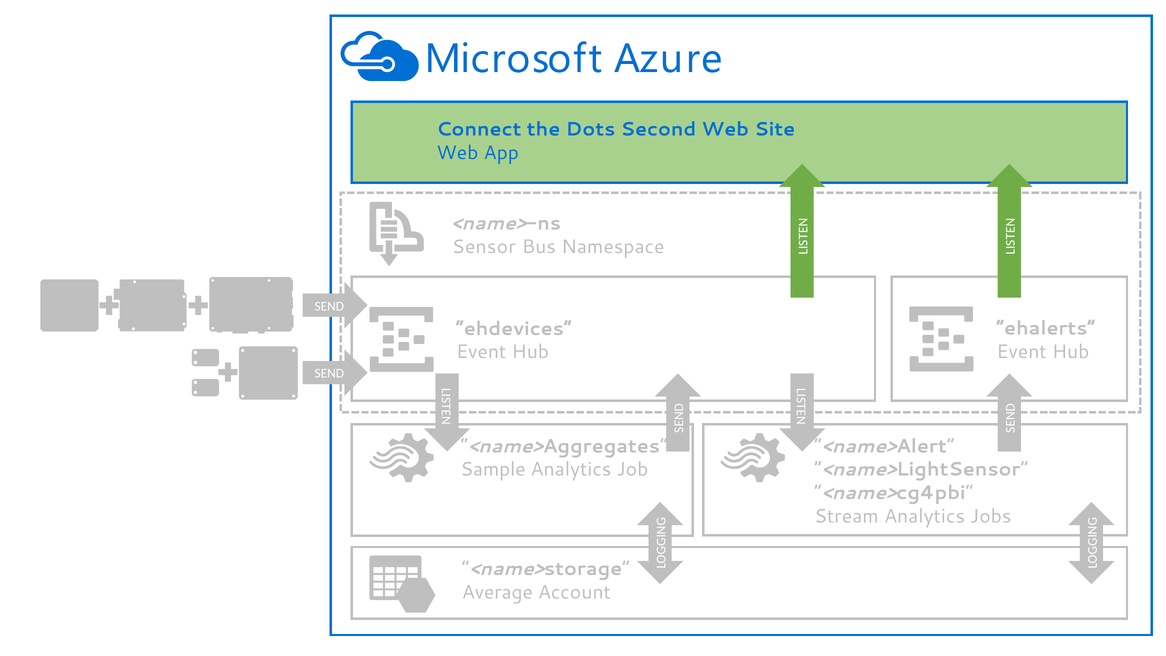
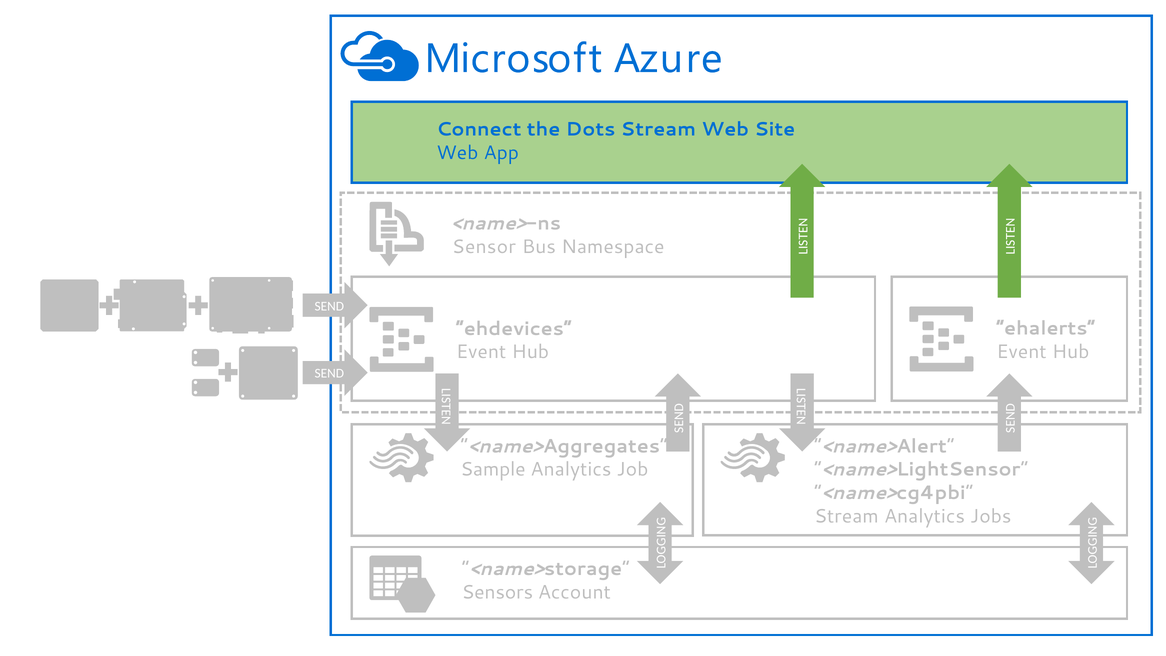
Dots Second: Second -> Stream
Average: Average -> Sensors
